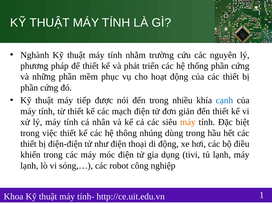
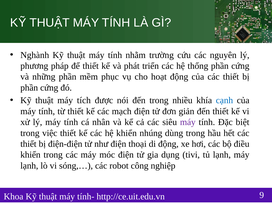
tiếp: tiếp -> tích
máy at (188, 122) colour: orange -> purple
hệ thông: thông -> khiển
1: 1 -> 9
